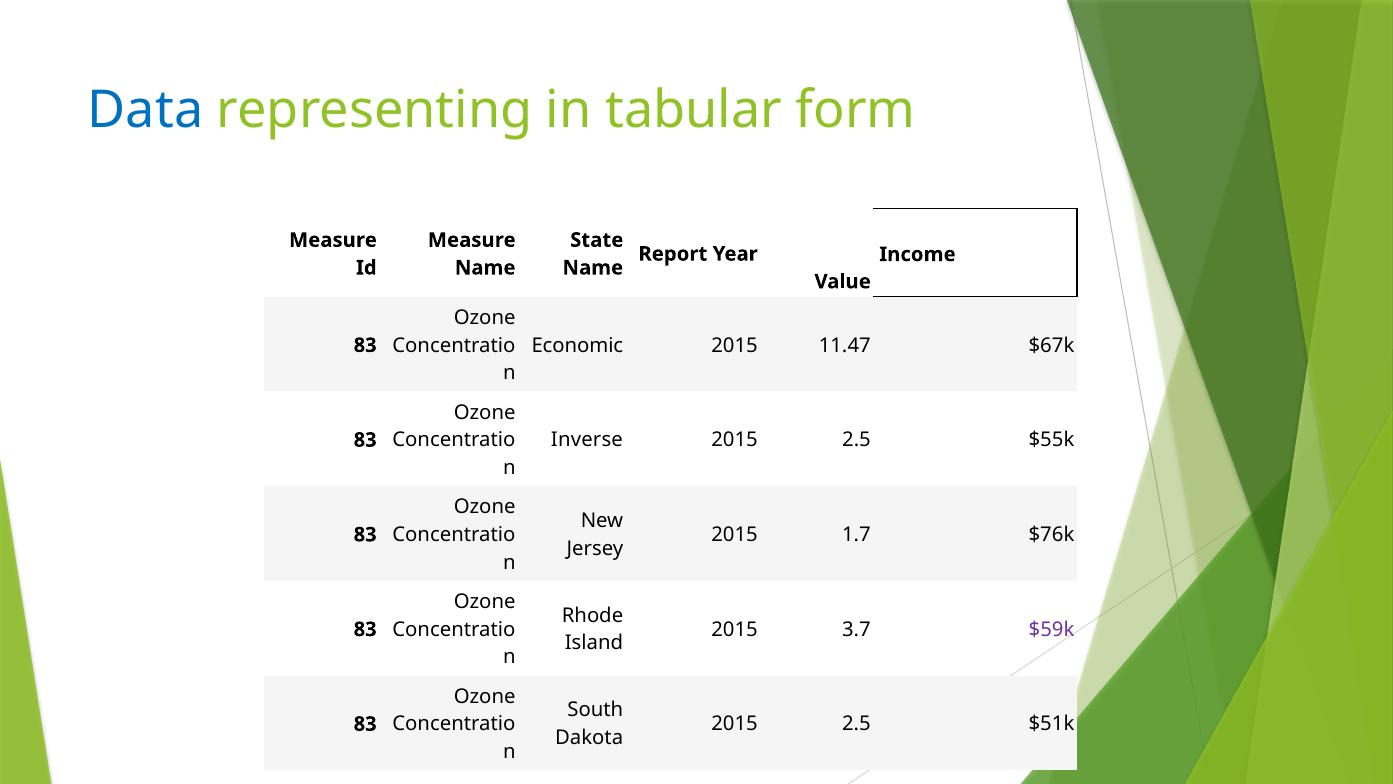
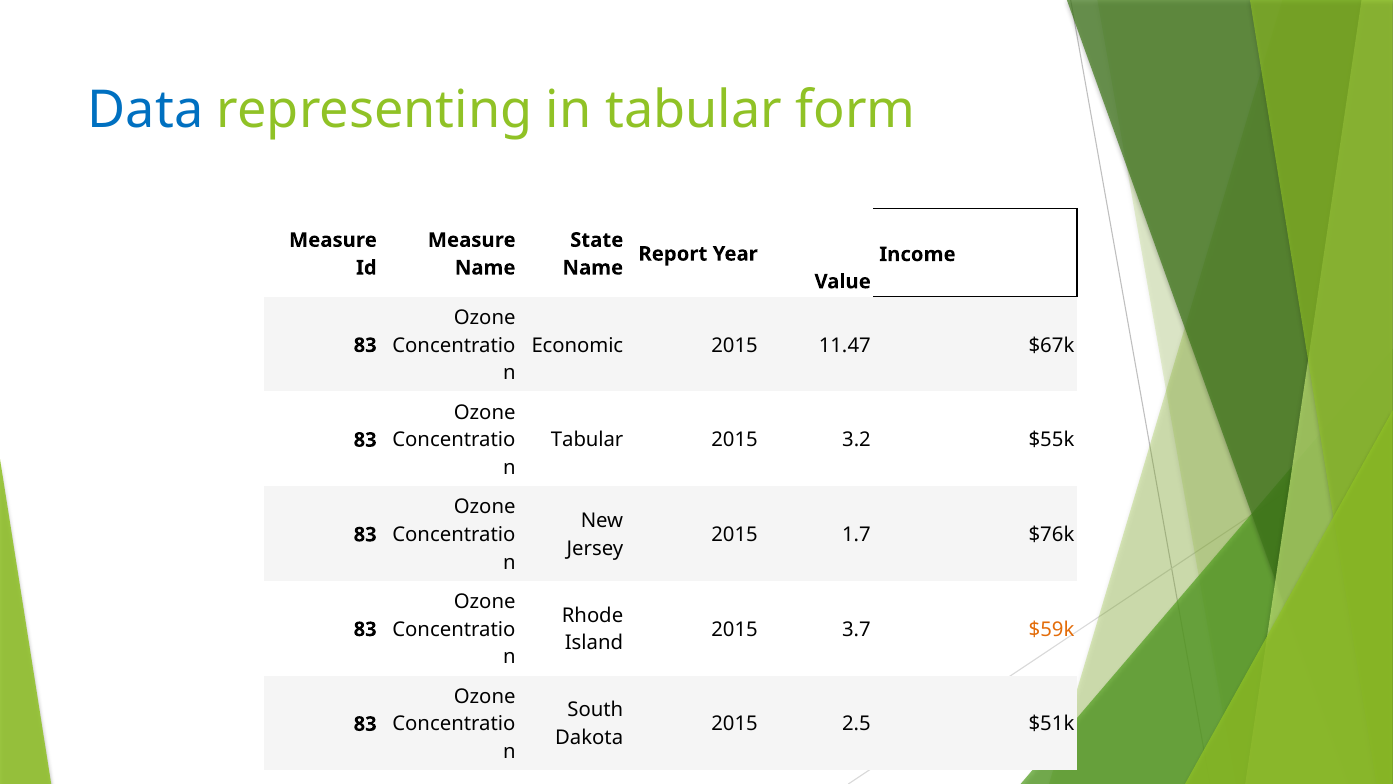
Inverse at (587, 440): Inverse -> Tabular
2.5 at (857, 440): 2.5 -> 3.2
$59k colour: purple -> orange
